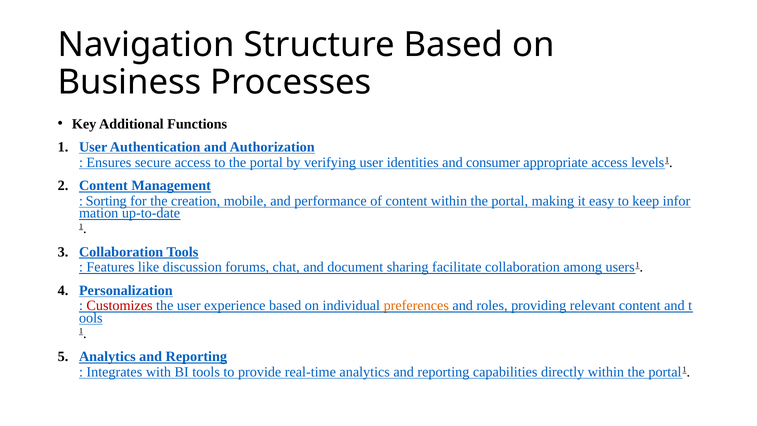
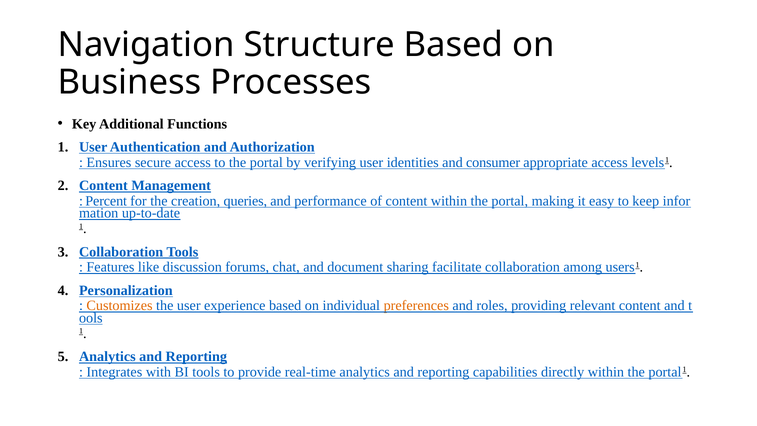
Sorting: Sorting -> Percent
mobile: mobile -> queries
Customizes colour: red -> orange
